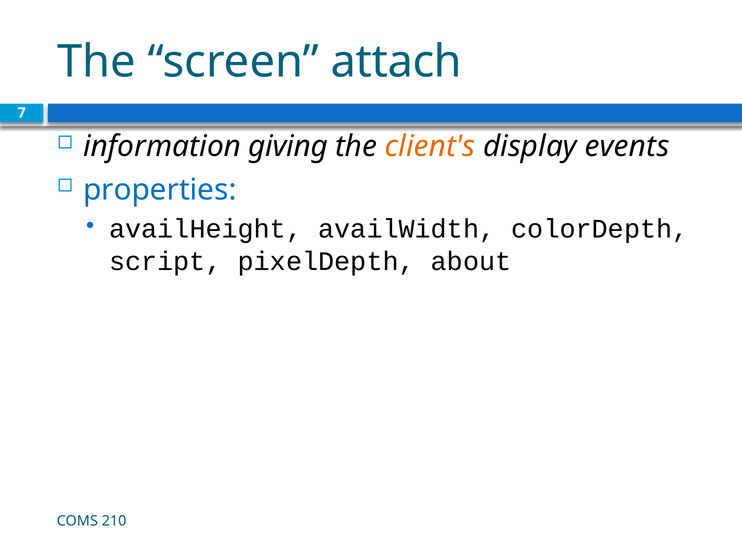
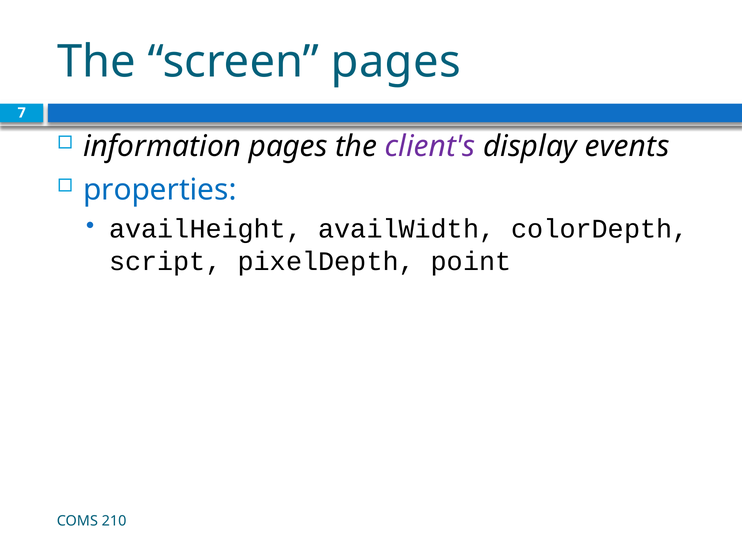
screen attach: attach -> pages
information giving: giving -> pages
client's colour: orange -> purple
about: about -> point
